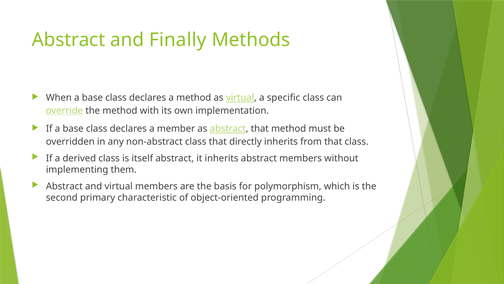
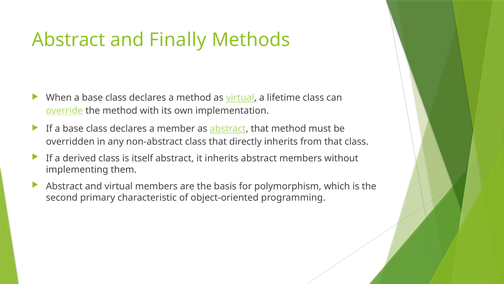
specific: specific -> lifetime
